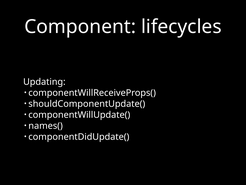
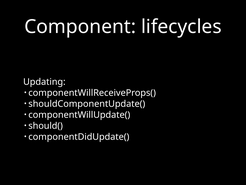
names(: names( -> should(
